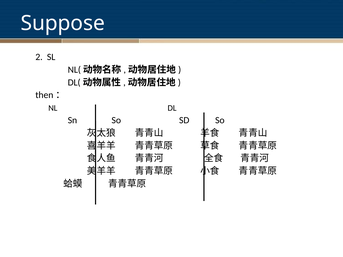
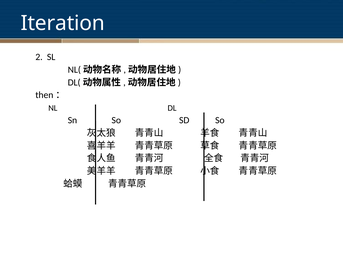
Suppose: Suppose -> Iteration
